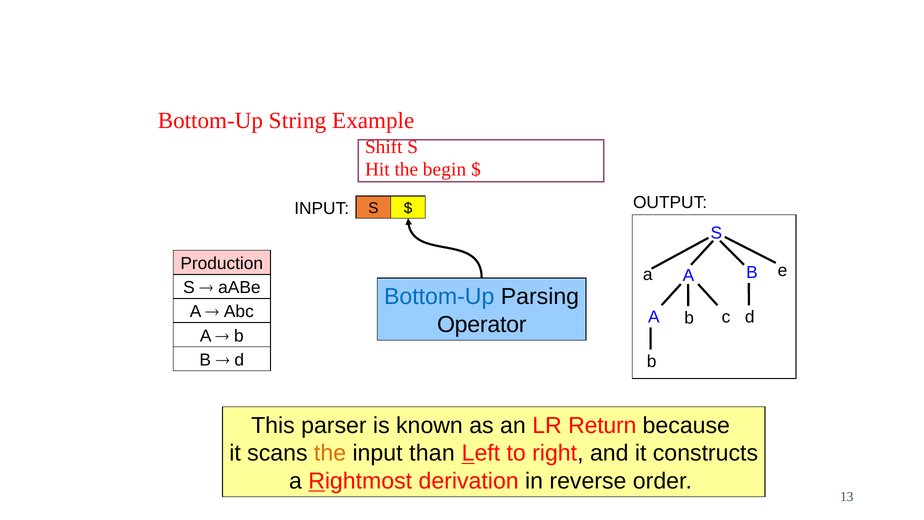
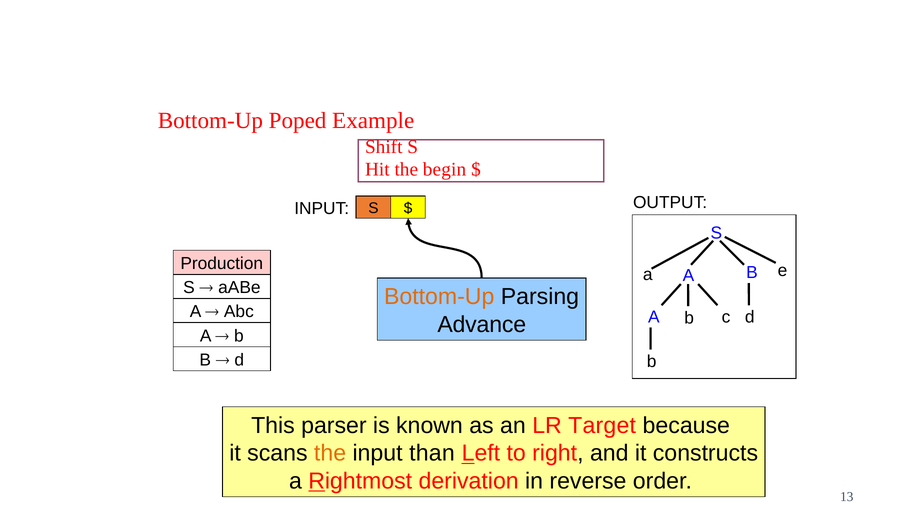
String: String -> Poped
Bottom-Up at (439, 297) colour: blue -> orange
Operator: Operator -> Advance
Return: Return -> Target
